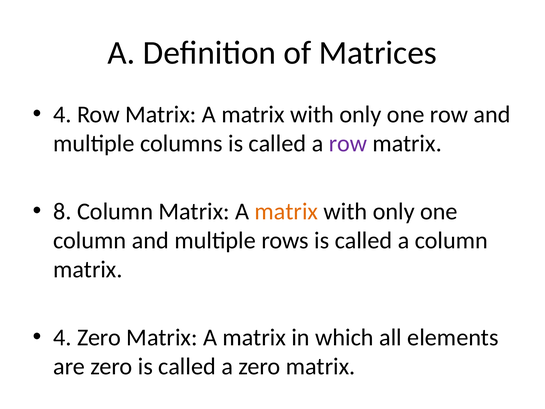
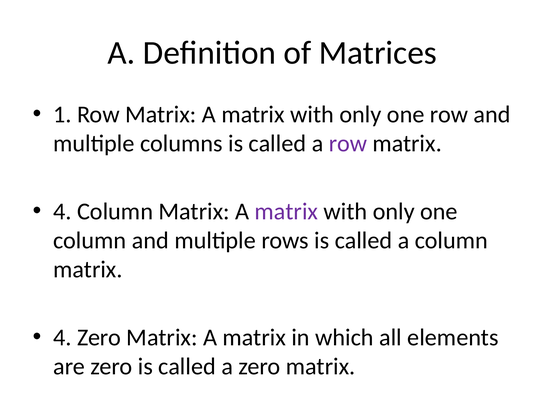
4 at (62, 114): 4 -> 1
8 at (62, 211): 8 -> 4
matrix at (286, 211) colour: orange -> purple
